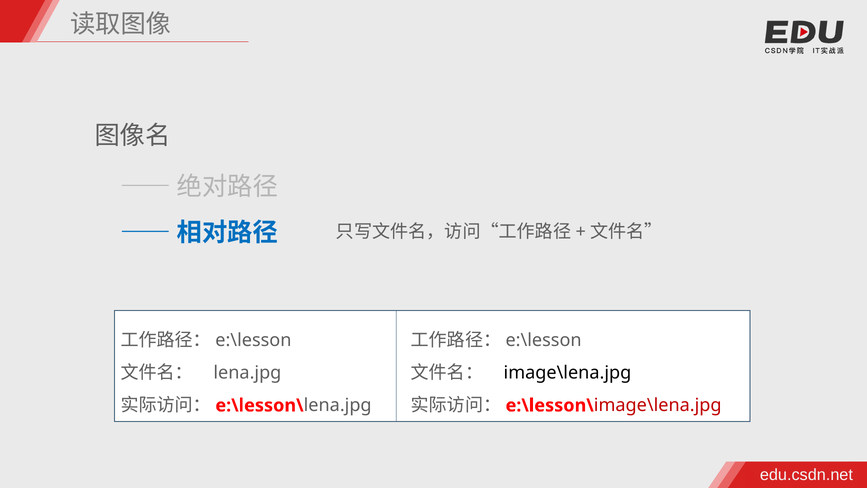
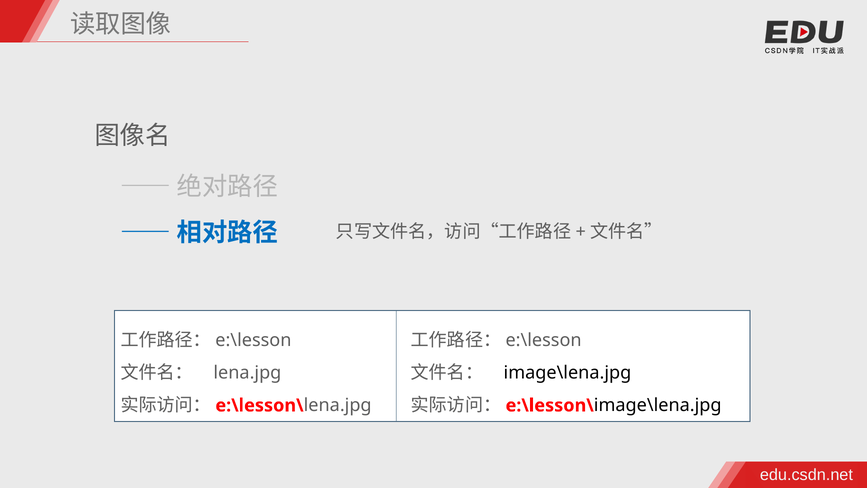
image\lena.jpg at (658, 405) colour: red -> black
